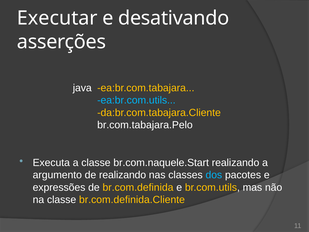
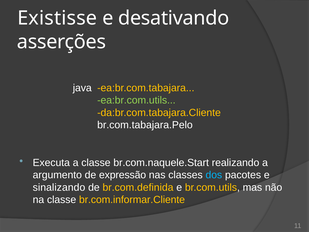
Executar: Executar -> Existisse
ea:br.com.utils colour: light blue -> light green
de realizando: realizando -> expressão
expressões: expressões -> sinalizando
br.com.definida.Cliente: br.com.definida.Cliente -> br.com.informar.Cliente
